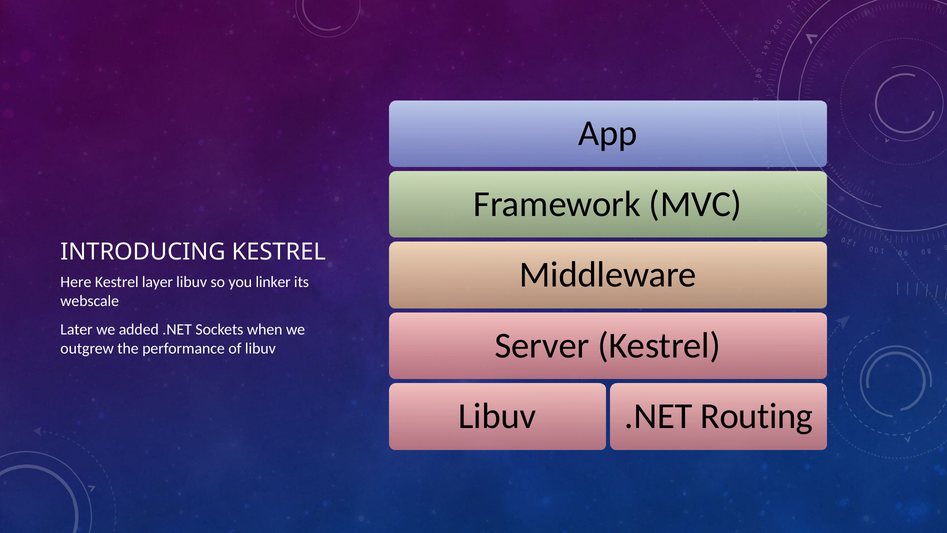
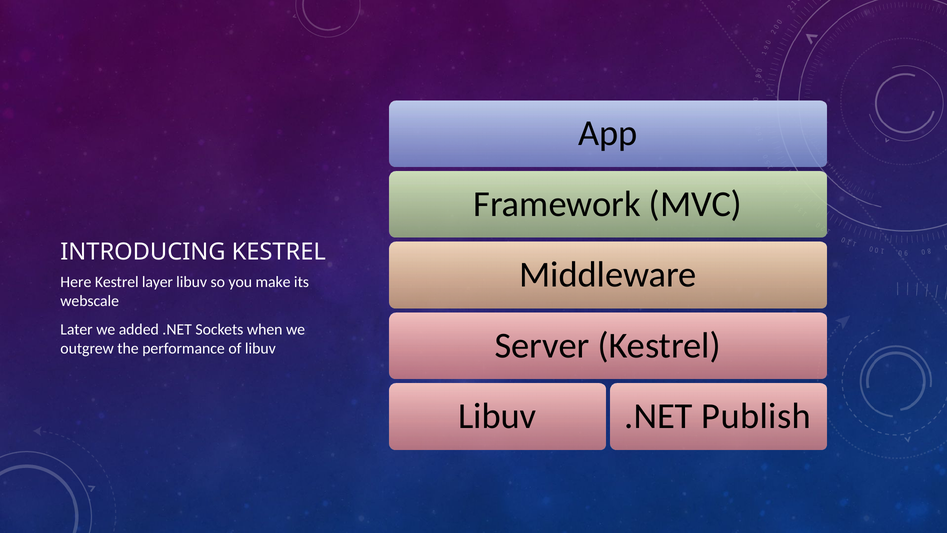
linker: linker -> make
Routing: Routing -> Publish
